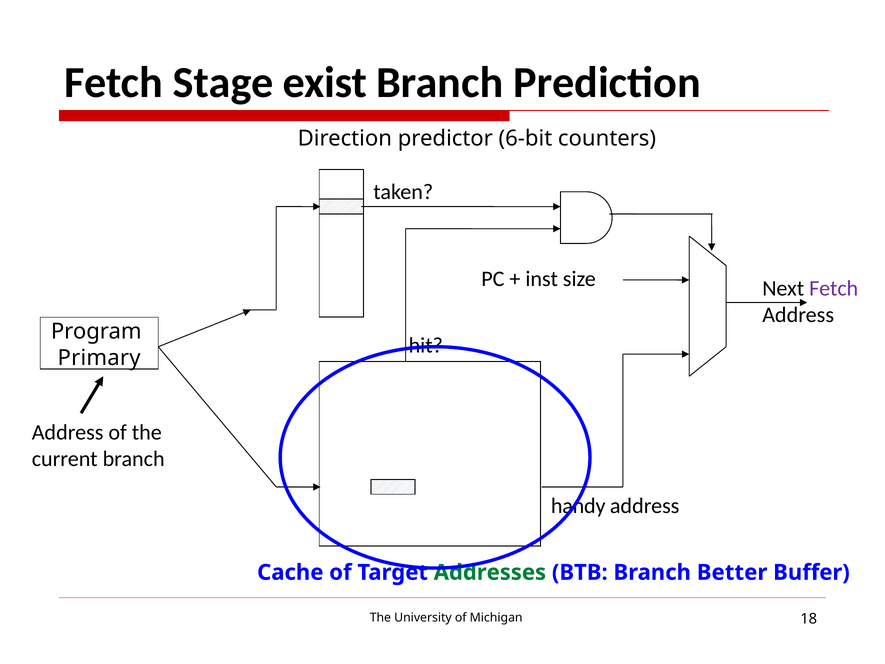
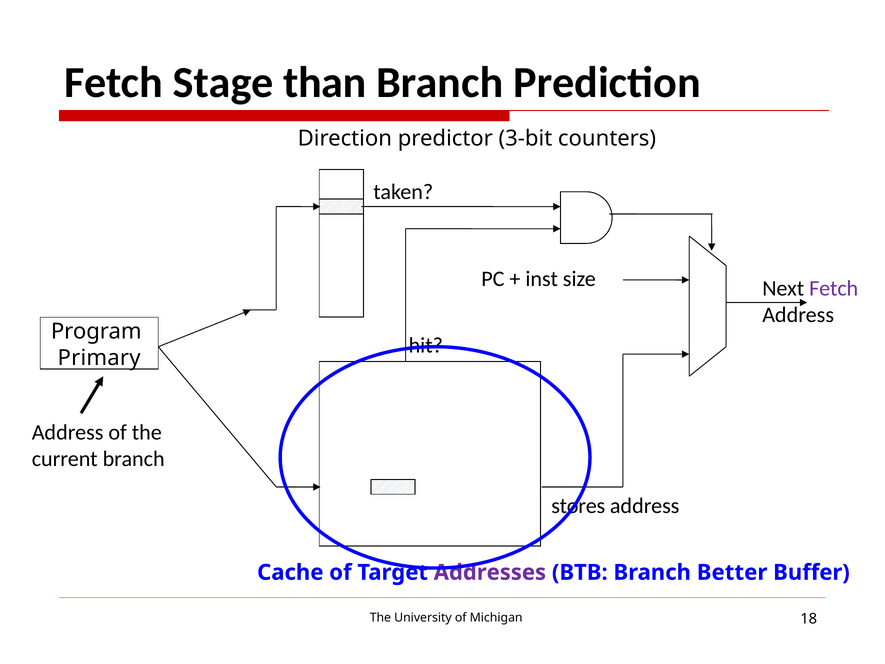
exist: exist -> than
6-bit: 6-bit -> 3-bit
handy: handy -> stores
Addresses colour: green -> purple
